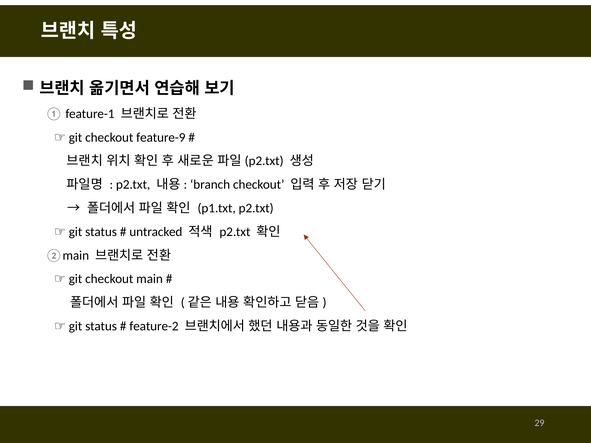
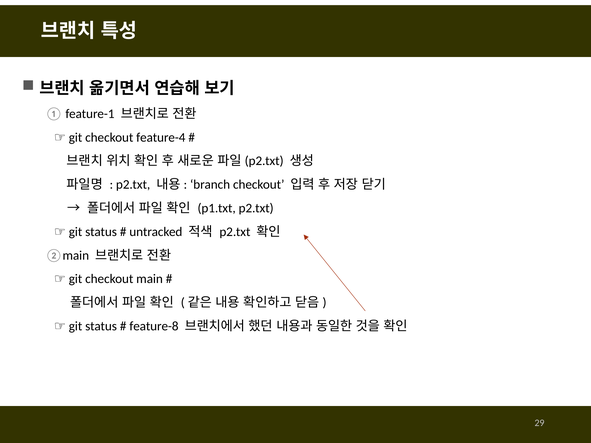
feature-9: feature-9 -> feature-4
feature-2: feature-2 -> feature-8
